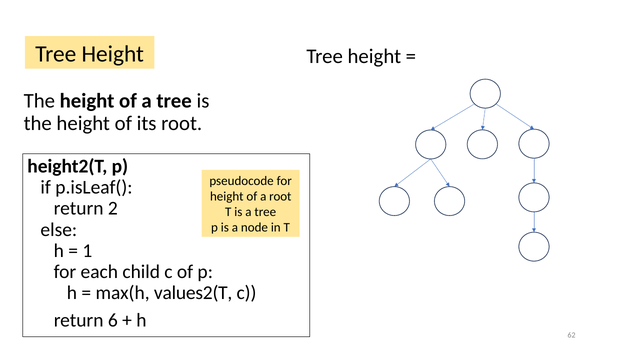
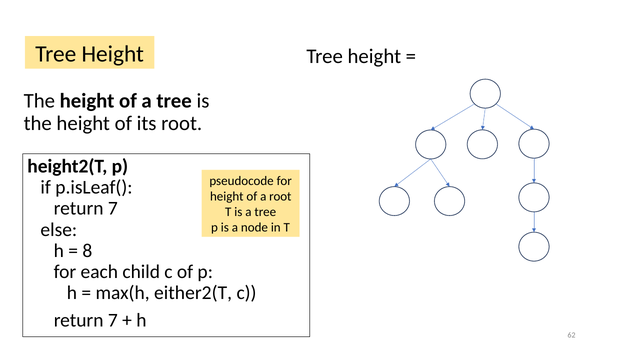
2 at (113, 208): 2 -> 7
1: 1 -> 8
values2(T: values2(T -> either2(T
6 at (113, 320): 6 -> 7
